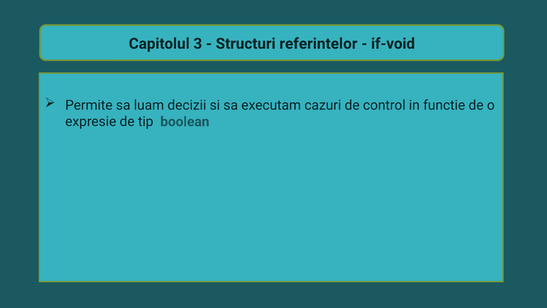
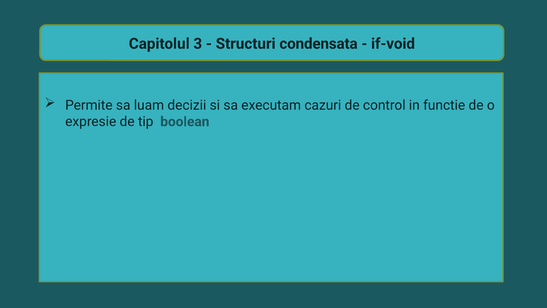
referintelor: referintelor -> condensata
